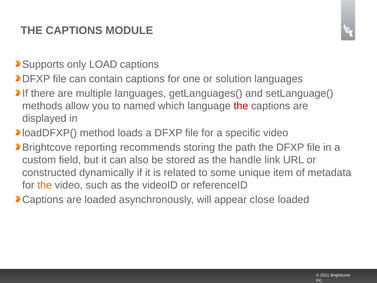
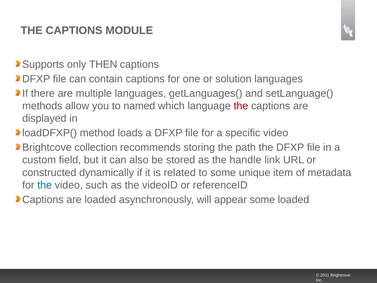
LOAD: LOAD -> THEN
reporting: reporting -> collection
the at (45, 185) colour: orange -> blue
appear close: close -> some
